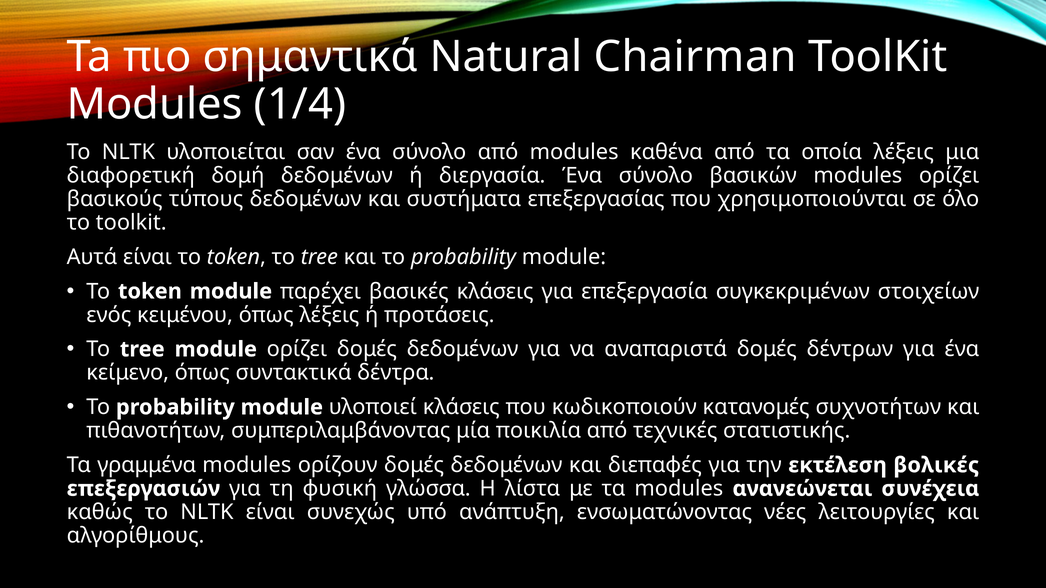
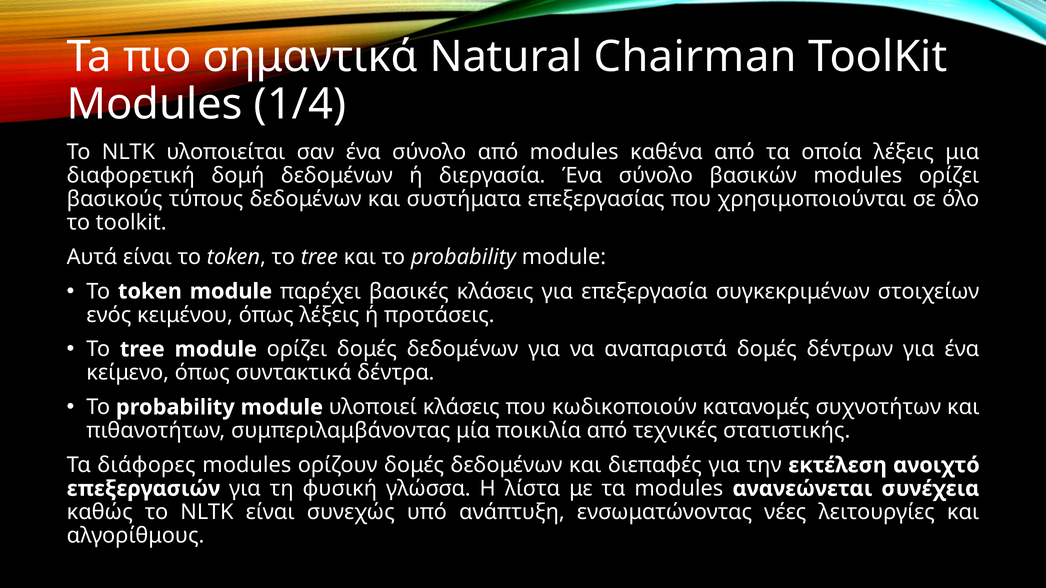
γραμμένα: γραμμένα -> διάφορες
βολικές: βολικές -> ανοιχτό
